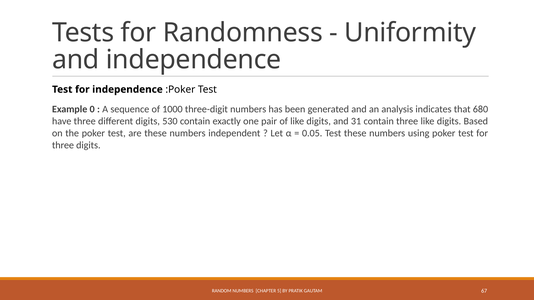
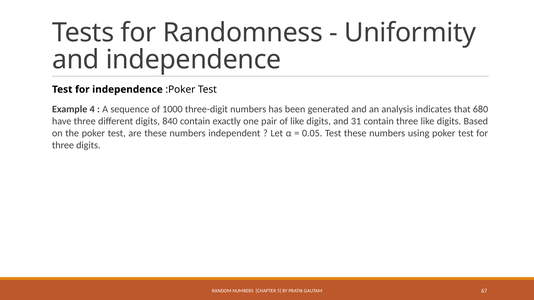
0: 0 -> 4
530: 530 -> 840
